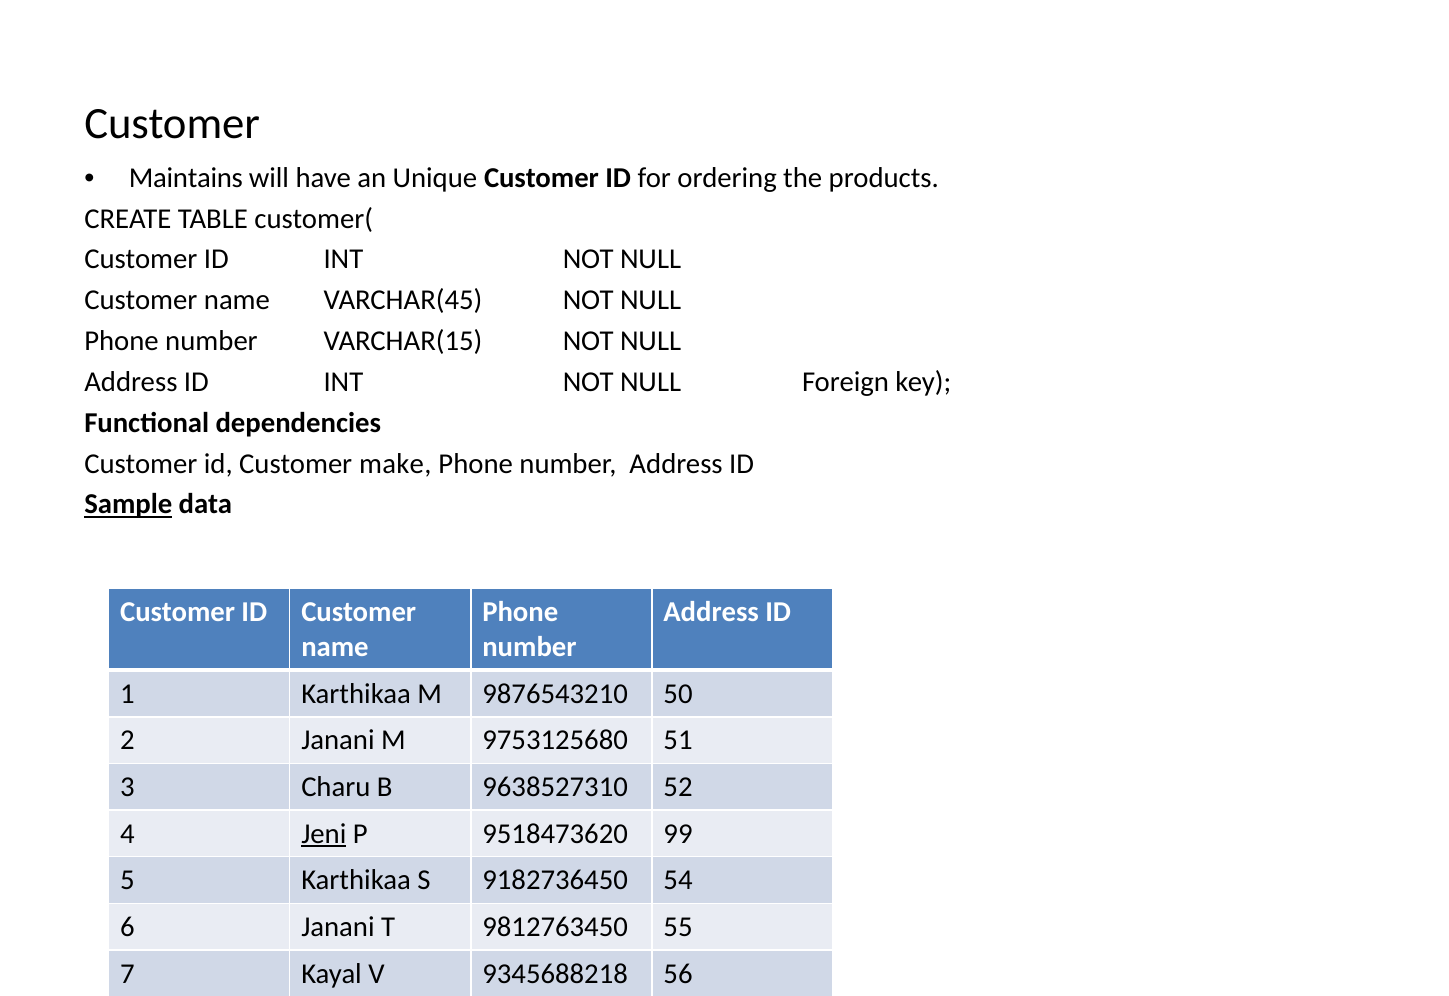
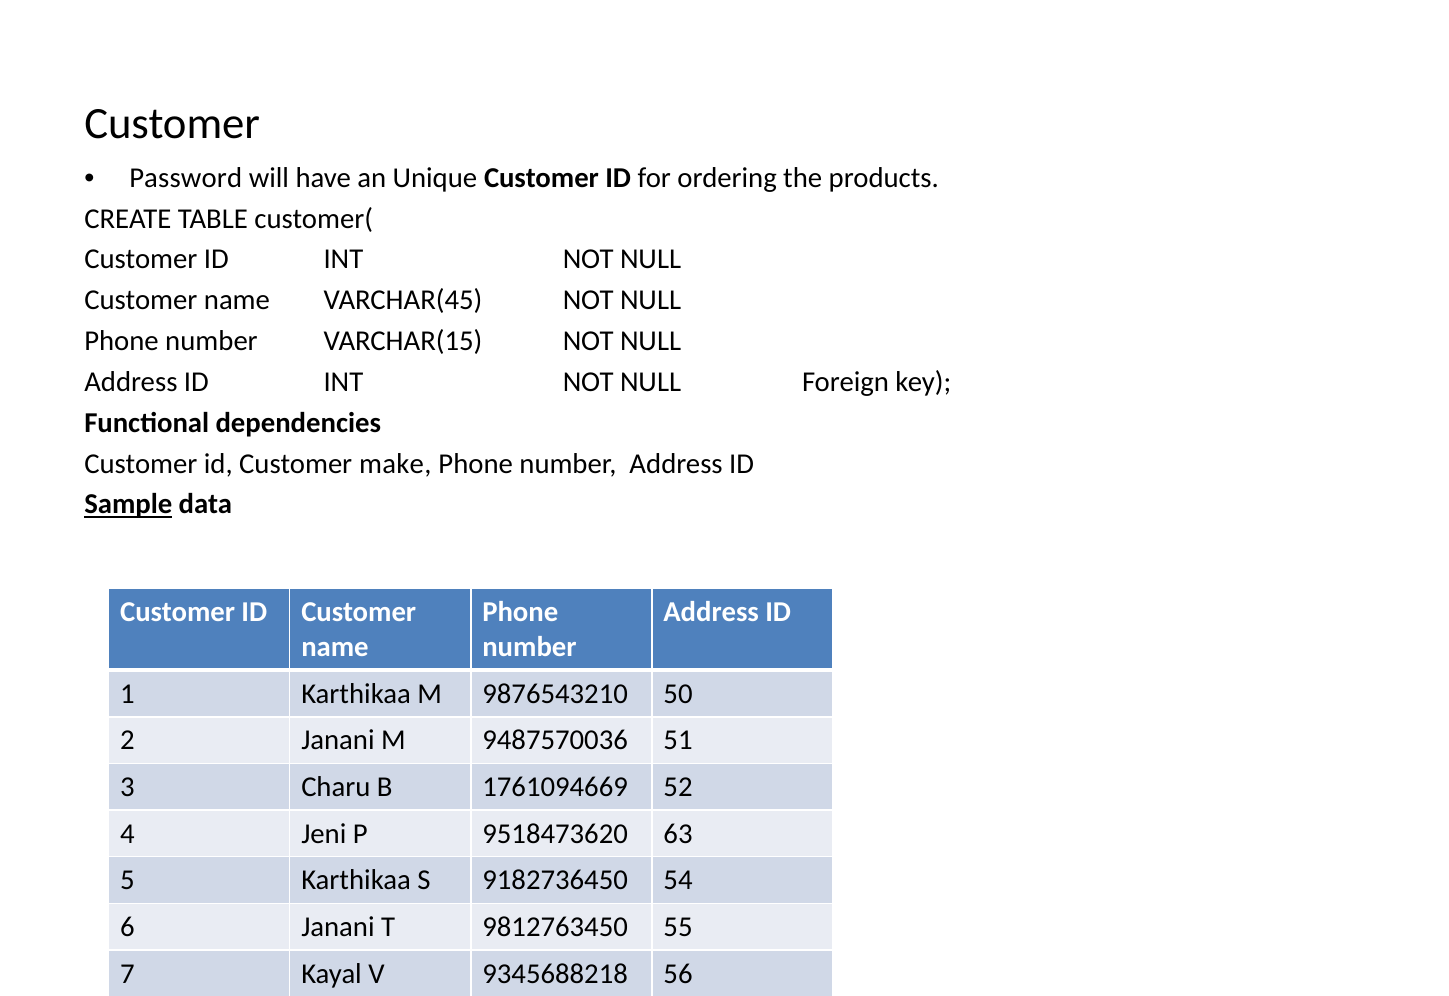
Maintains: Maintains -> Password
9753125680: 9753125680 -> 9487570036
9638527310: 9638527310 -> 1761094669
Jeni underline: present -> none
99: 99 -> 63
